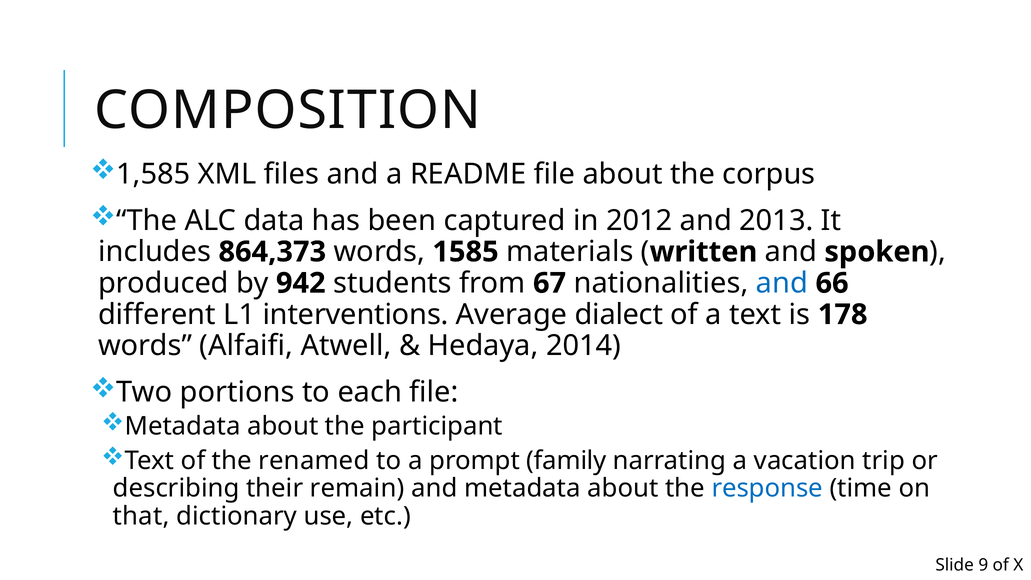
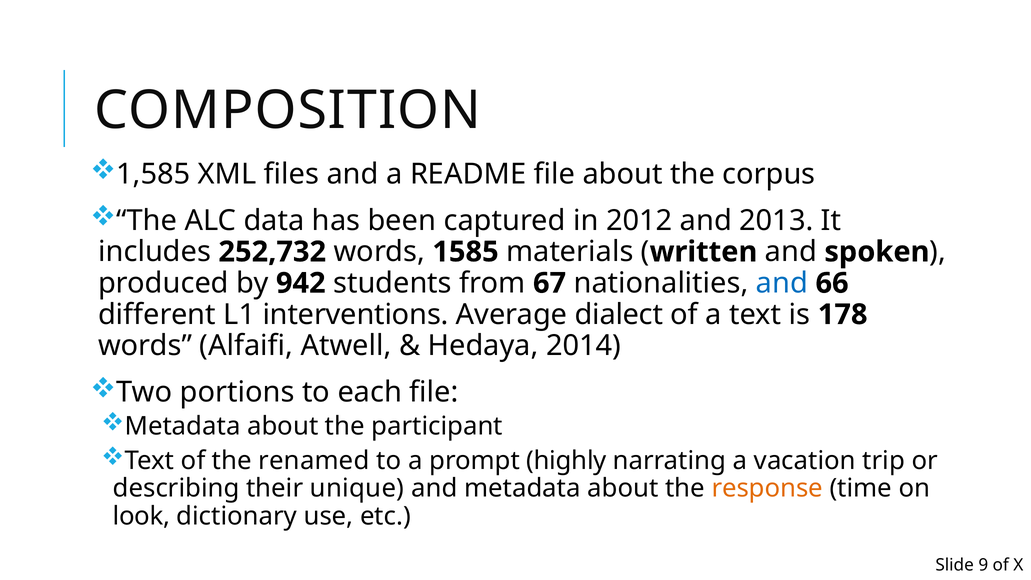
864,373: 864,373 -> 252,732
family: family -> highly
remain: remain -> unique
response colour: blue -> orange
that: that -> look
